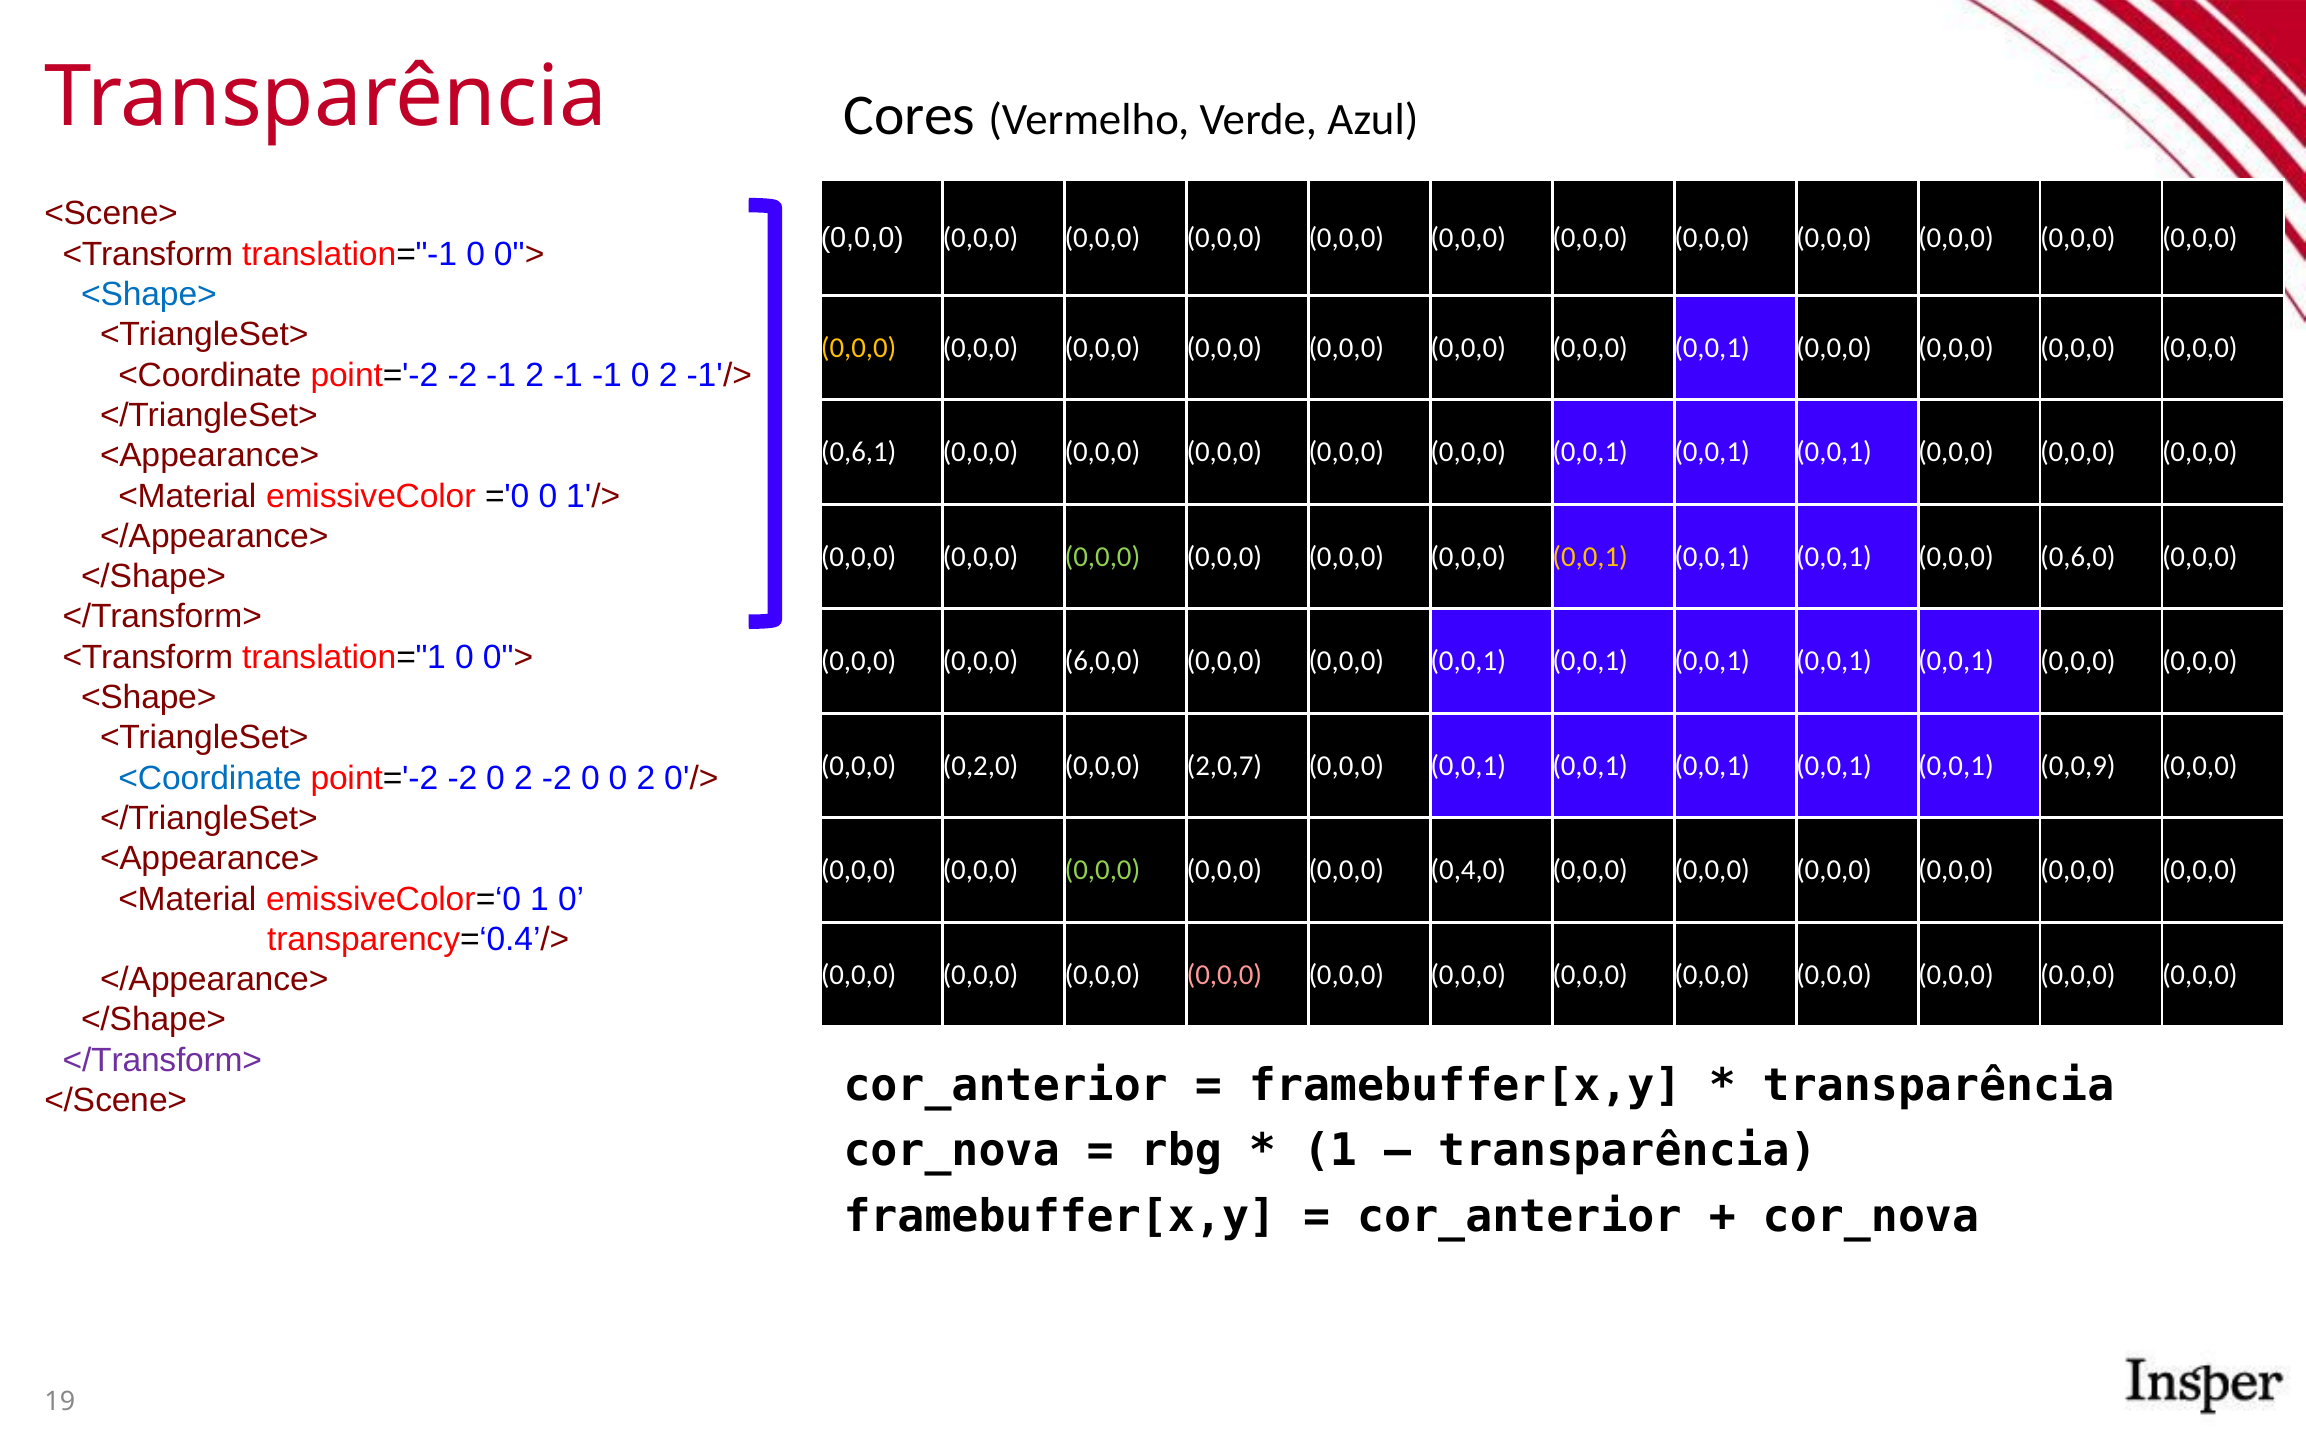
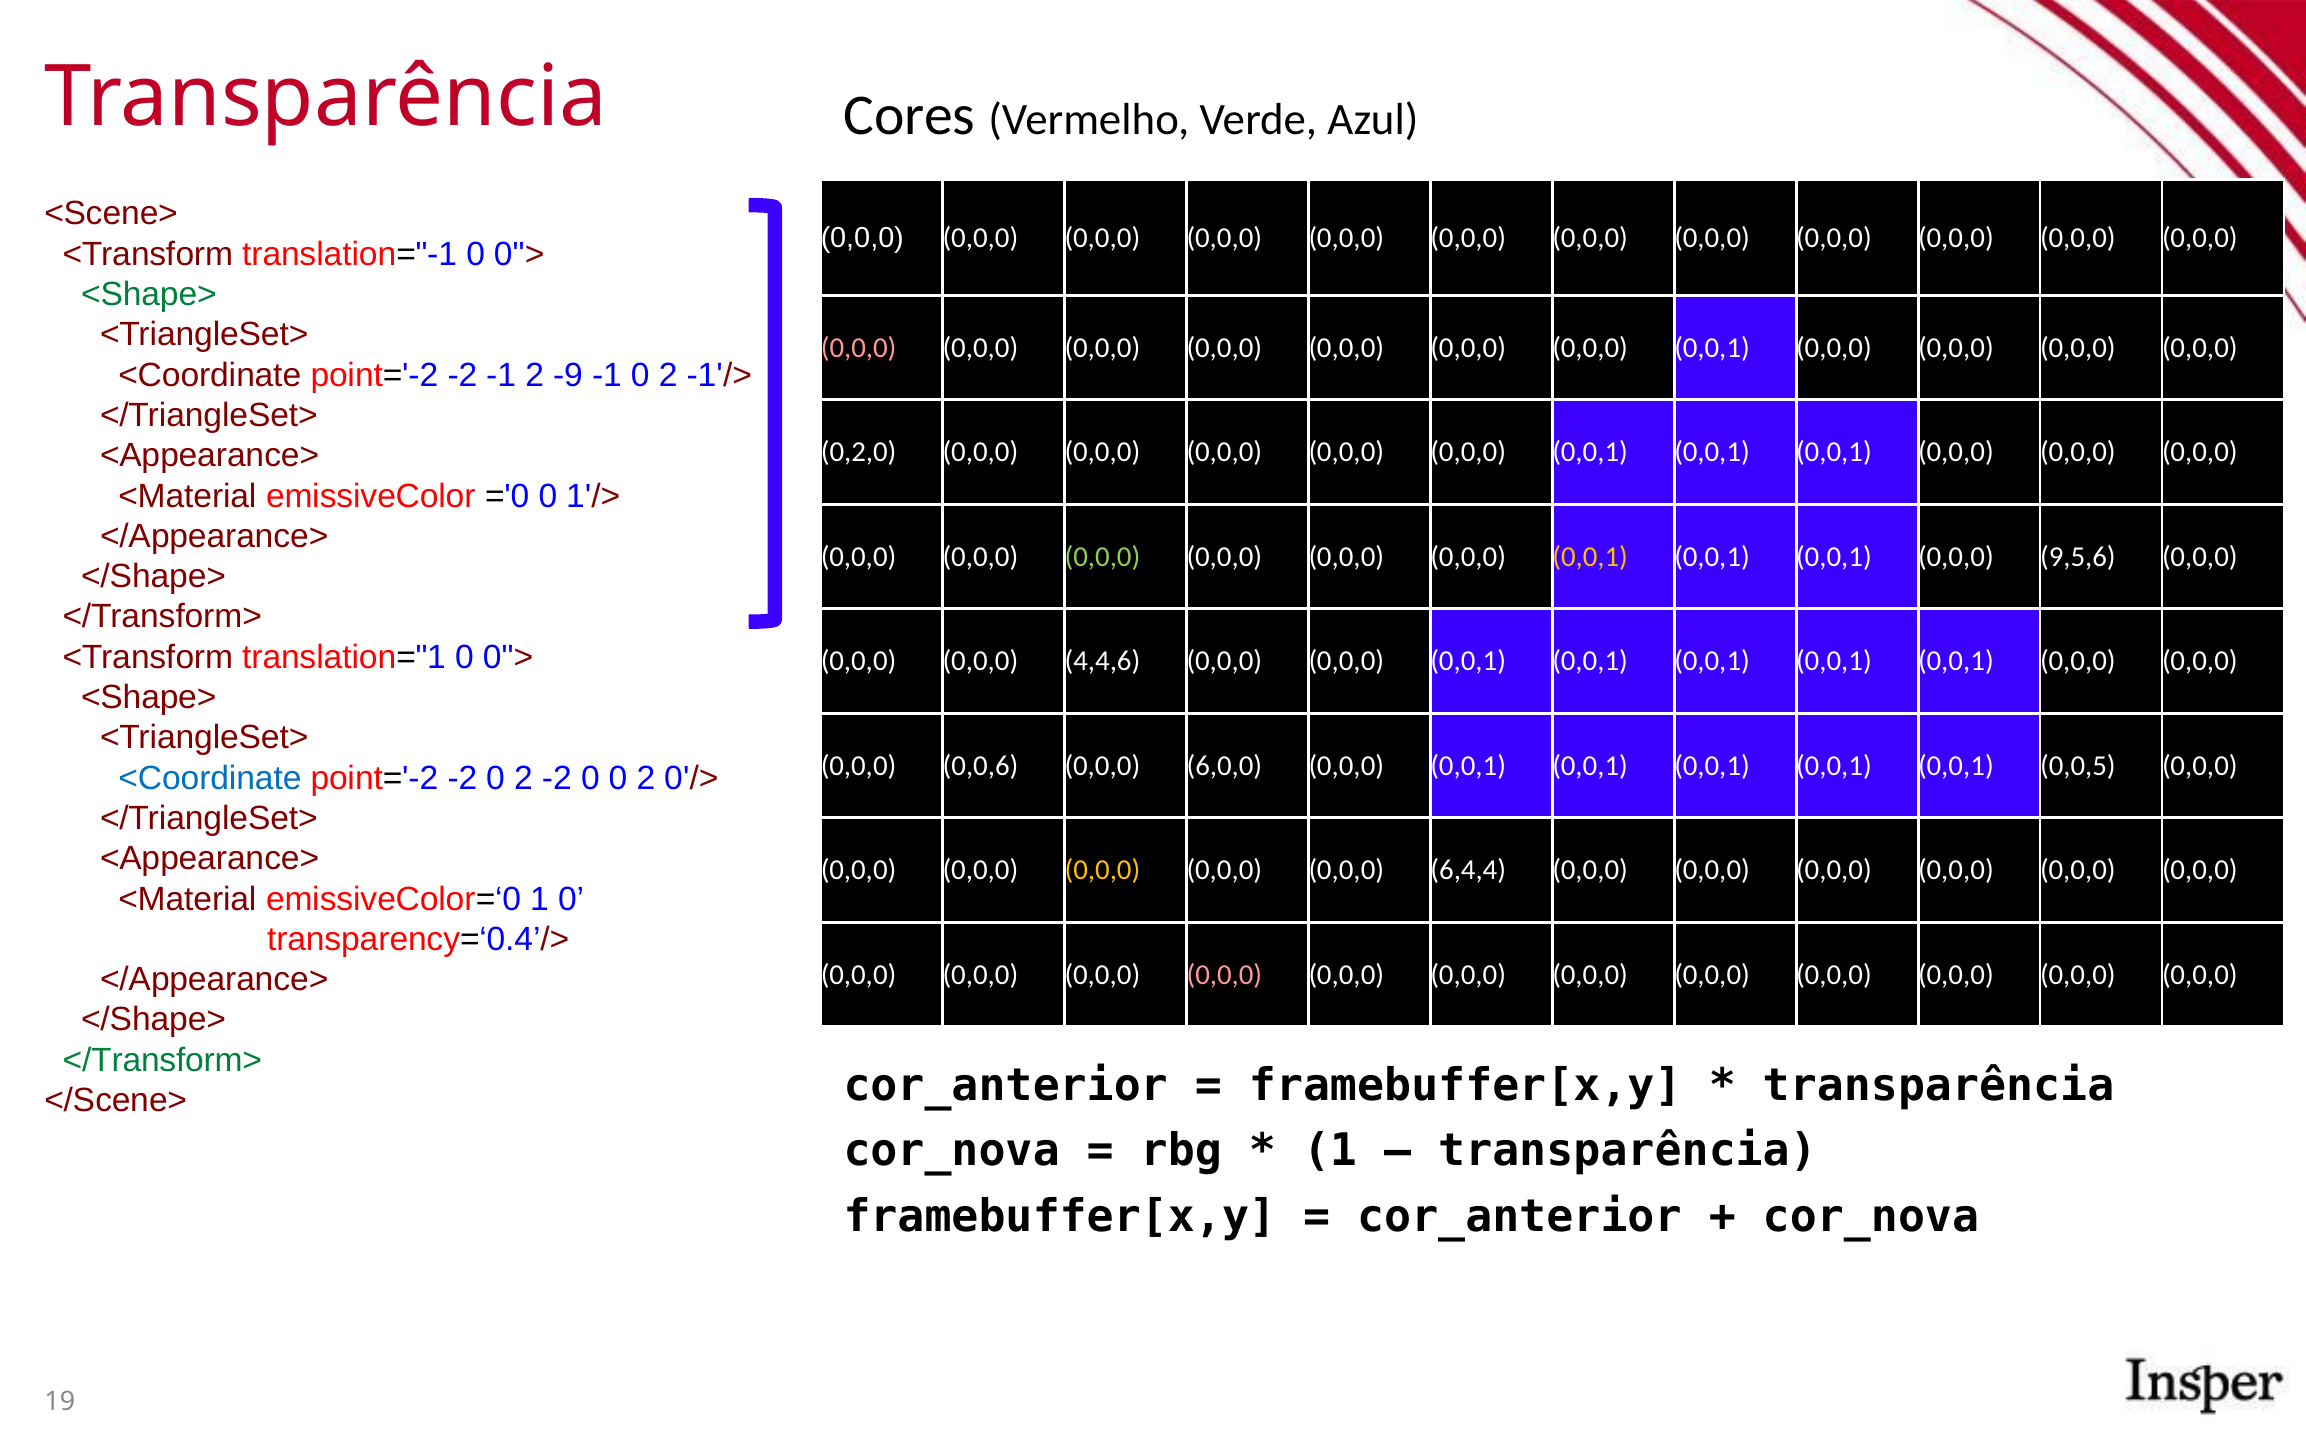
<Shape> at (149, 295) colour: blue -> green
0,0,0 at (859, 348) colour: yellow -> pink
2 -1: -1 -> -9
0,6,1: 0,6,1 -> 0,2,0
0,6,0: 0,6,0 -> 9,5,6
6,0,0: 6,0,0 -> 4,4,6
0,2,0: 0,2,0 -> 0,0,6
2,0,7: 2,0,7 -> 6,0,0
0,0,9: 0,0,9 -> 0,0,5
0,0,0 at (1102, 870) colour: light green -> yellow
0,4,0: 0,4,0 -> 6,4,4
</Transform> at (162, 1060) colour: purple -> green
